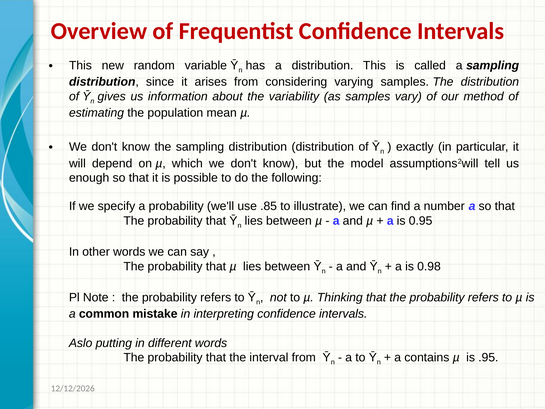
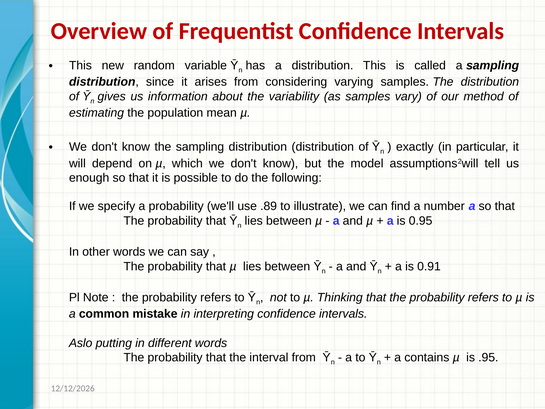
.85: .85 -> .89
0.98: 0.98 -> 0.91
